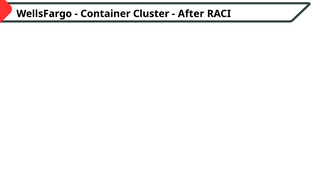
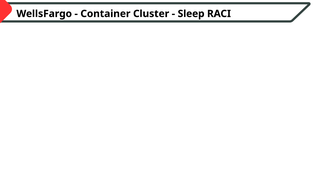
After: After -> Sleep
